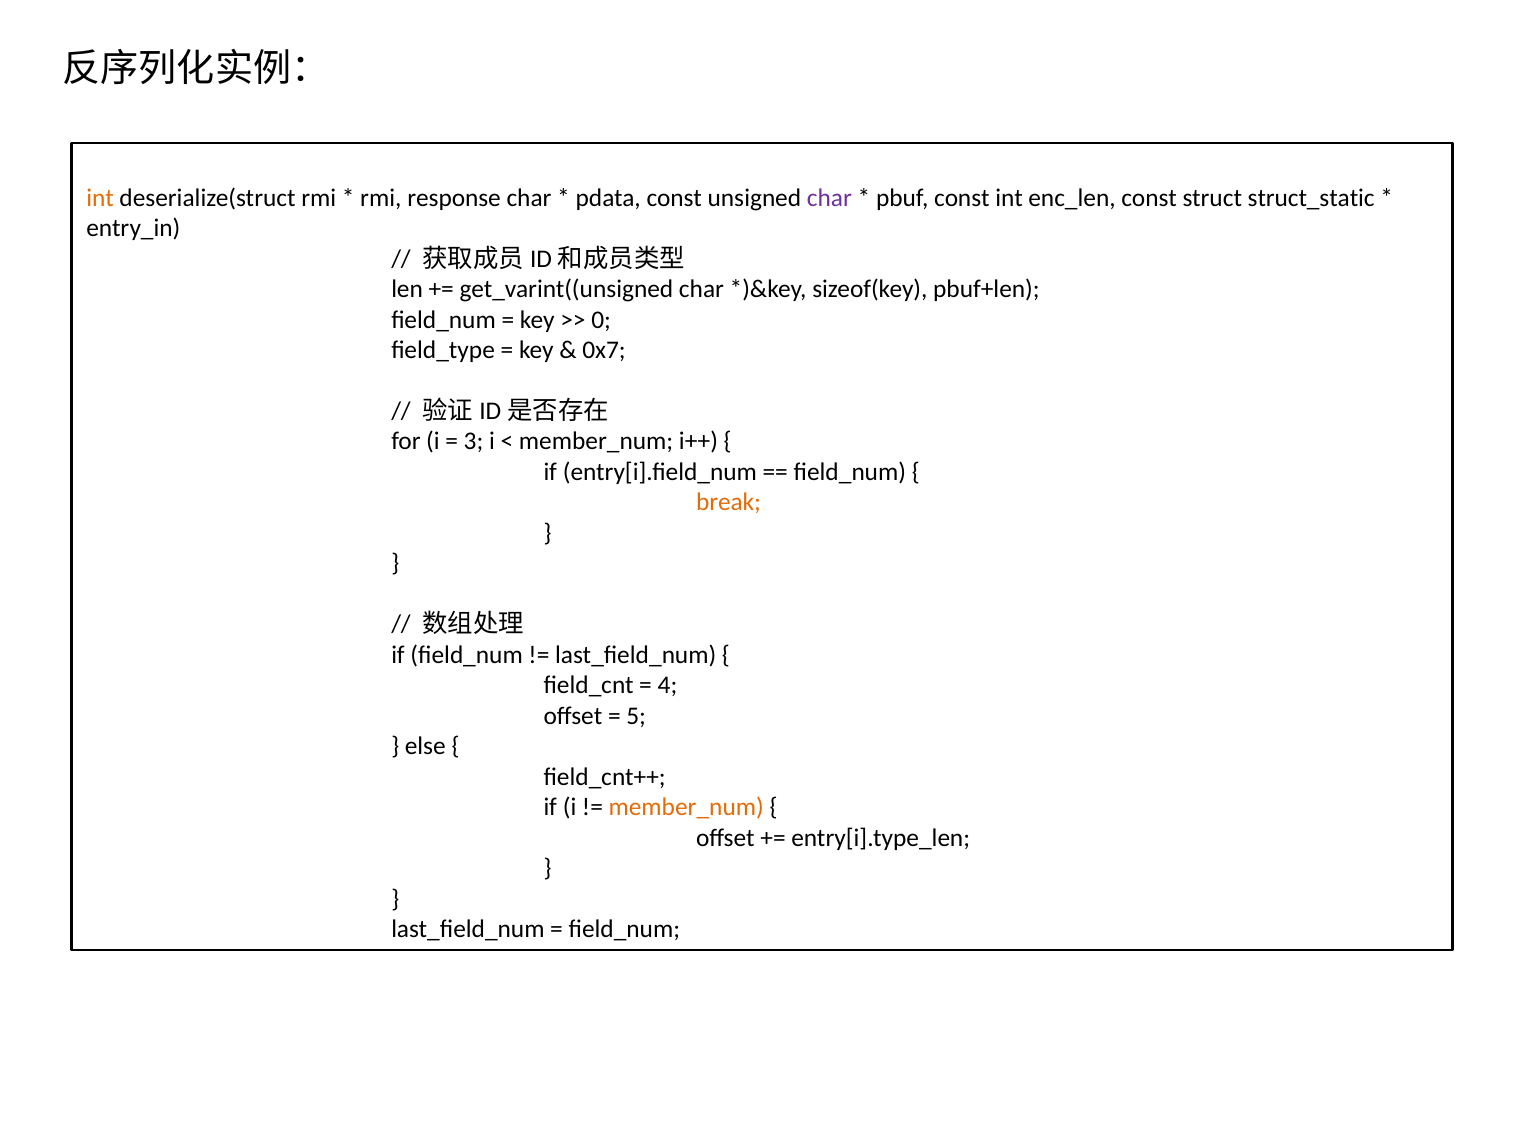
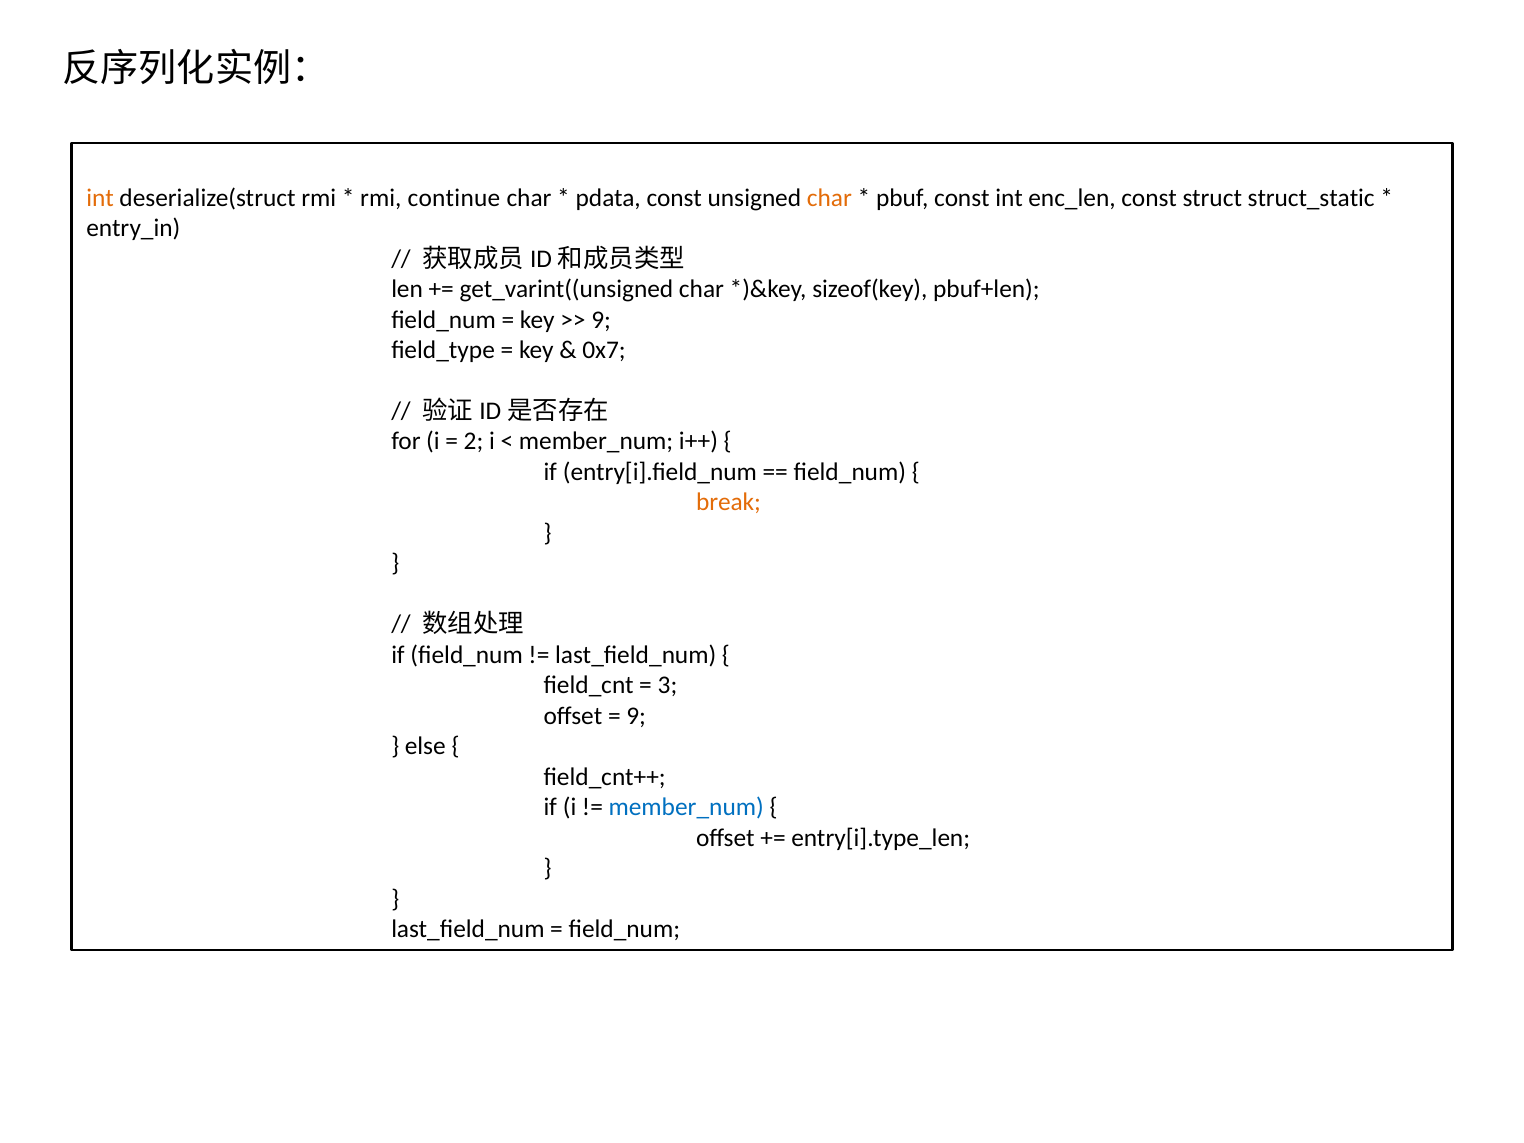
response: response -> continue
char at (829, 198) colour: purple -> orange
0 at (601, 320): 0 -> 9
3: 3 -> 2
4: 4 -> 3
5 at (636, 716): 5 -> 9
member_num at (686, 807) colour: orange -> blue
